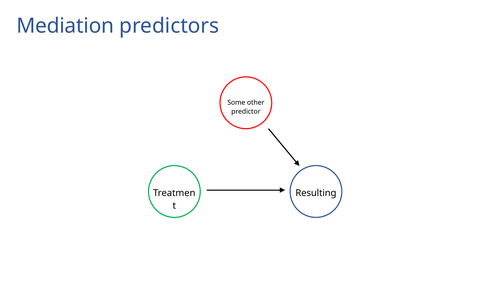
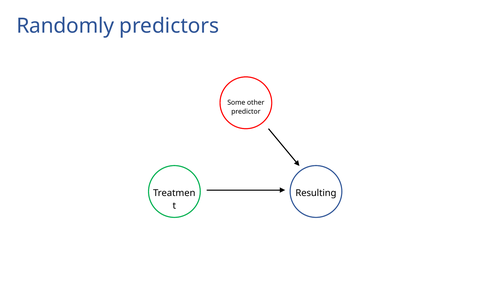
Mediation: Mediation -> Randomly
